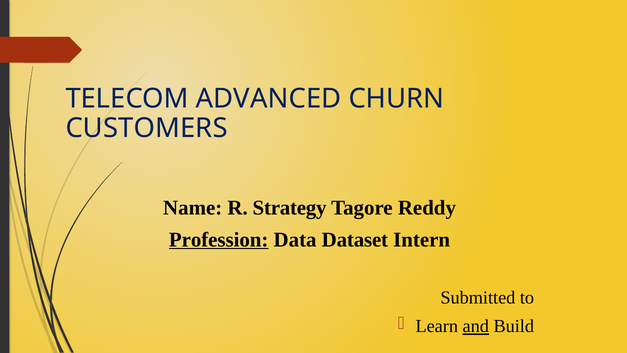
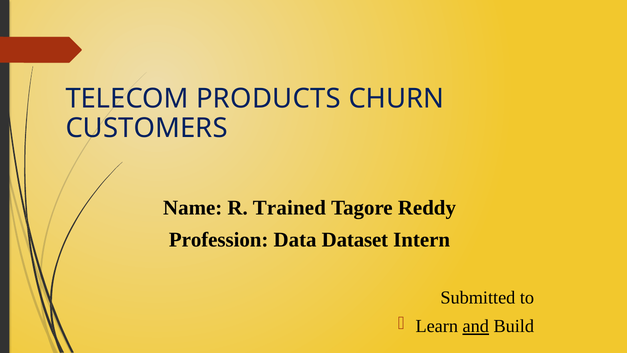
ADVANCED: ADVANCED -> PRODUCTS
Strategy: Strategy -> Trained
Profession underline: present -> none
